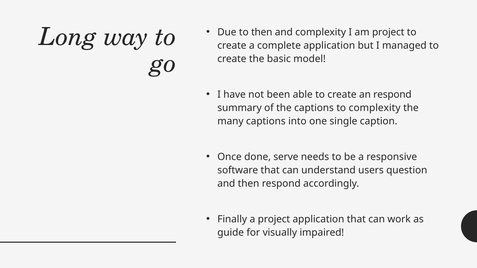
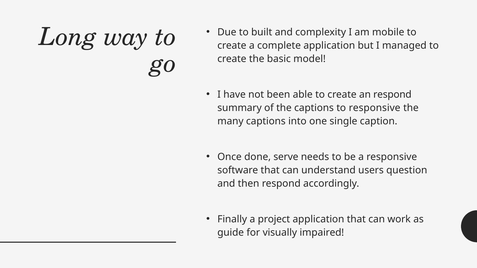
to then: then -> built
am project: project -> mobile
to complexity: complexity -> responsive
